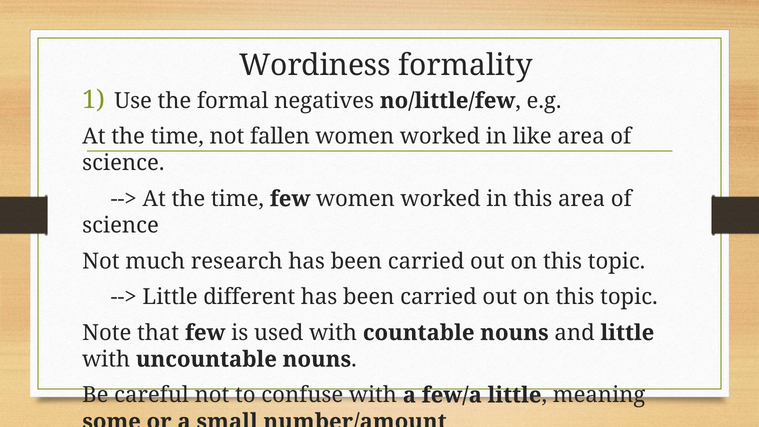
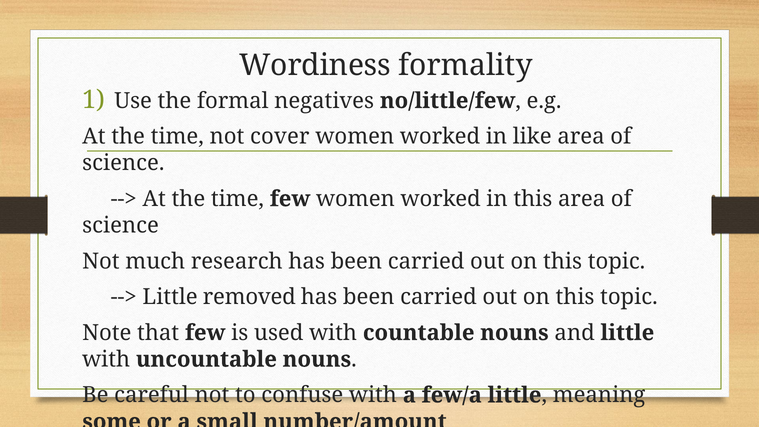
fallen: fallen -> cover
different: different -> removed
